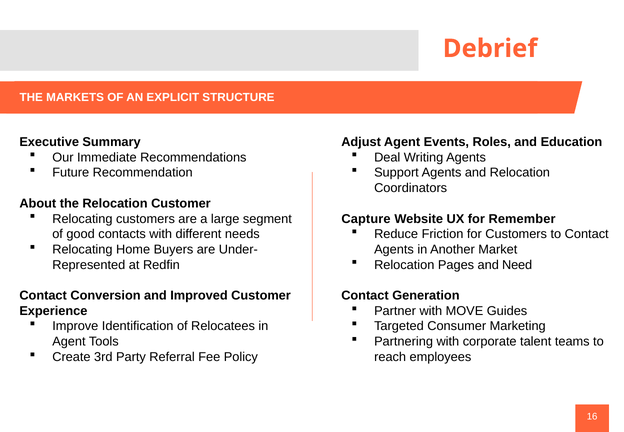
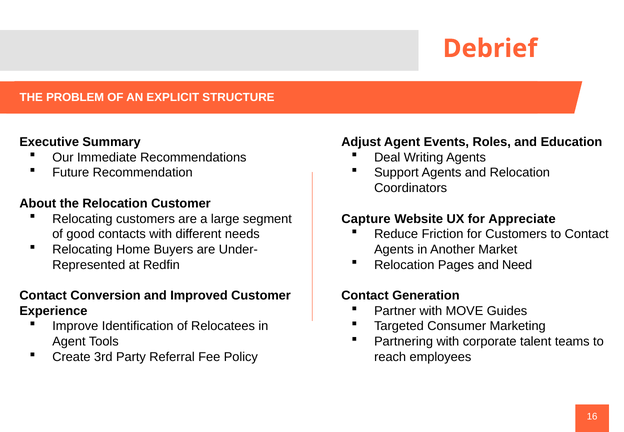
MARKETS: MARKETS -> PROBLEM
Remember: Remember -> Appreciate
